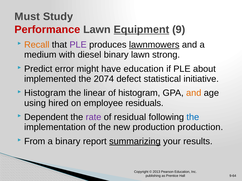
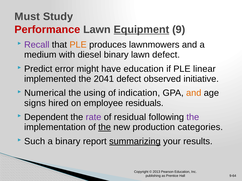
Recall colour: orange -> purple
PLE at (78, 45) colour: purple -> orange
lawnmowers underline: present -> none
lawn strong: strong -> defect
about: about -> linear
2074: 2074 -> 2041
statistical: statistical -> observed
Histogram at (45, 93): Histogram -> Numerical
linear: linear -> using
of histogram: histogram -> indication
using: using -> signs
the at (193, 117) colour: blue -> purple
the at (105, 128) underline: none -> present
production production: production -> categories
From: From -> Such
